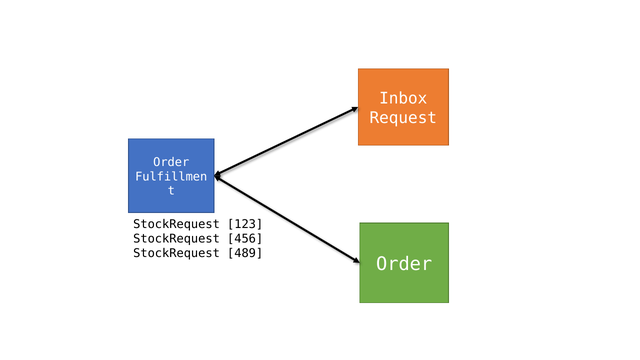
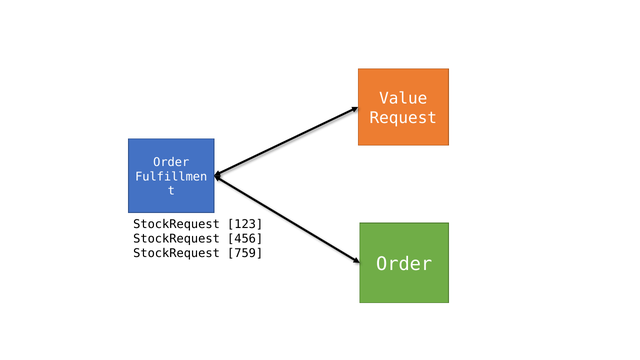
Inbox: Inbox -> Value
489: 489 -> 759
